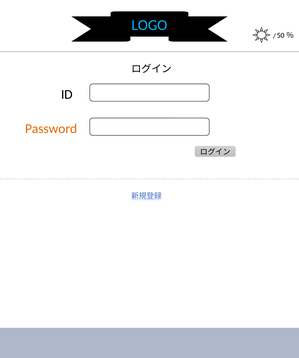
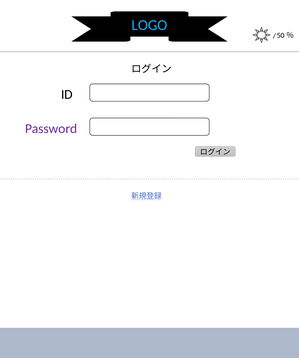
Password colour: orange -> purple
